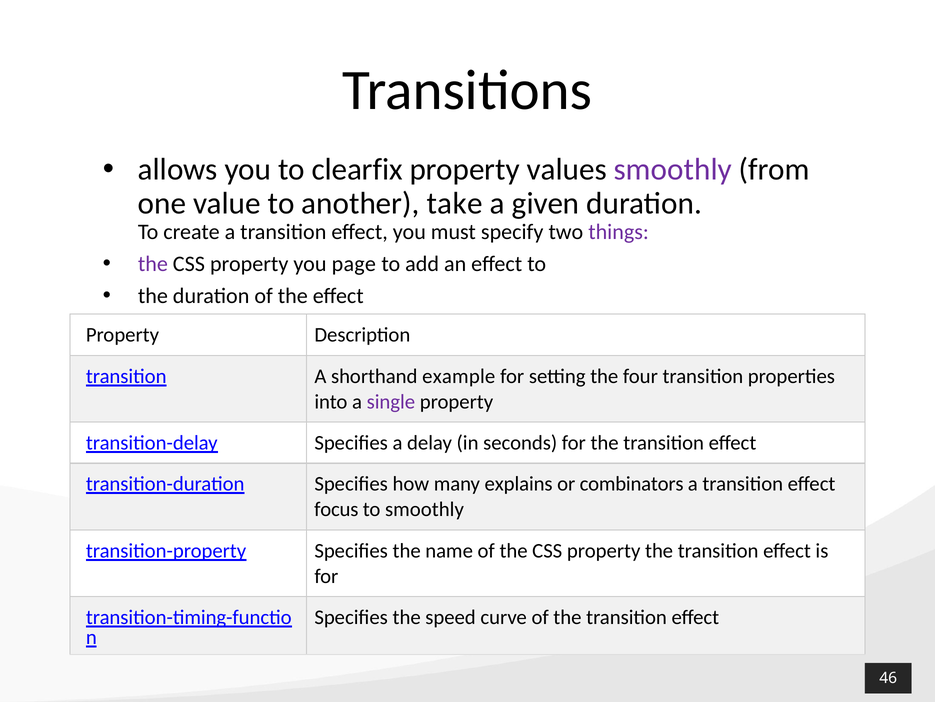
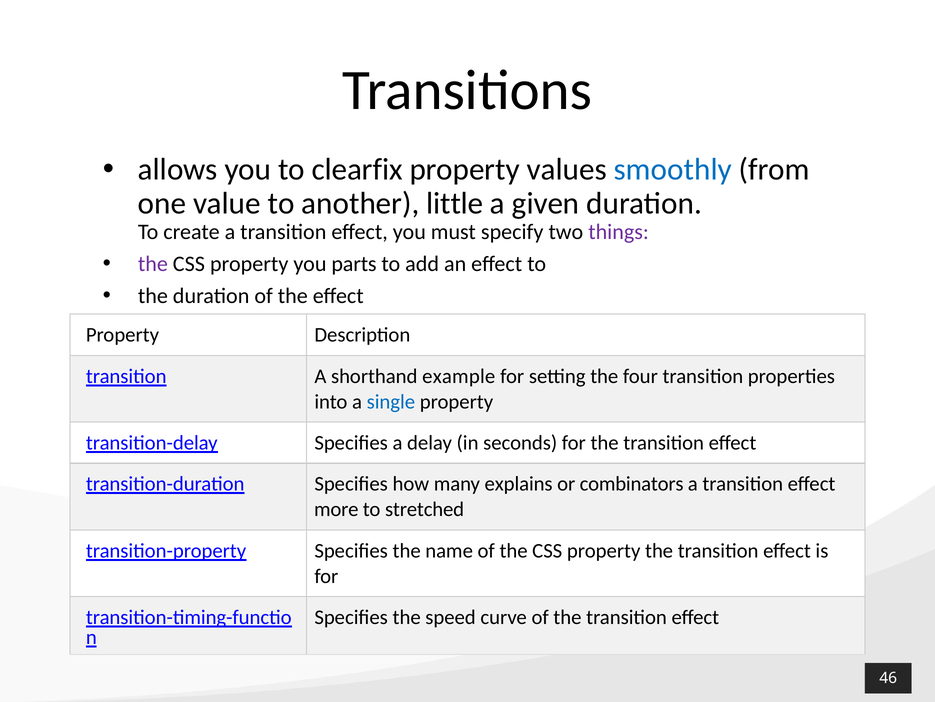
smoothly at (673, 169) colour: purple -> blue
take: take -> little
page: page -> parts
single colour: purple -> blue
focus: focus -> more
to smoothly: smoothly -> stretched
